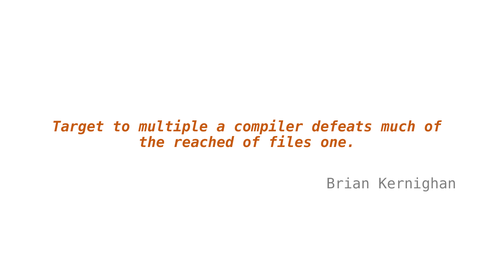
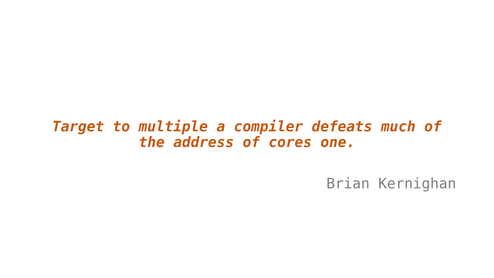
reached: reached -> address
files: files -> cores
